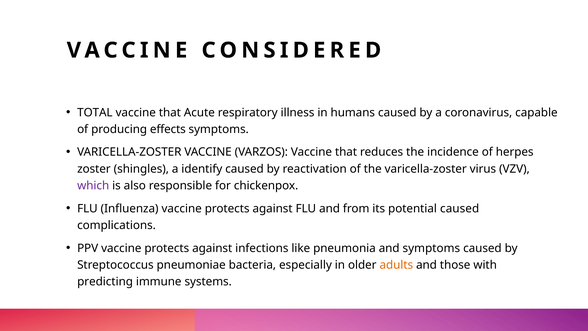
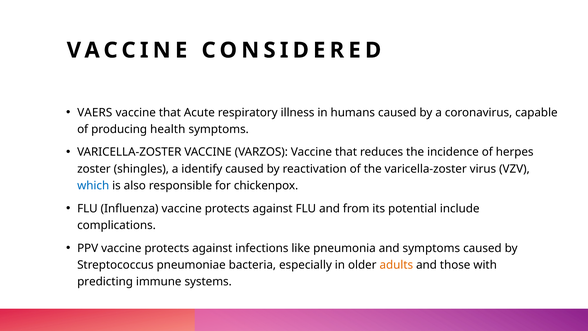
TOTAL: TOTAL -> VAERS
effects: effects -> health
which colour: purple -> blue
potential caused: caused -> include
